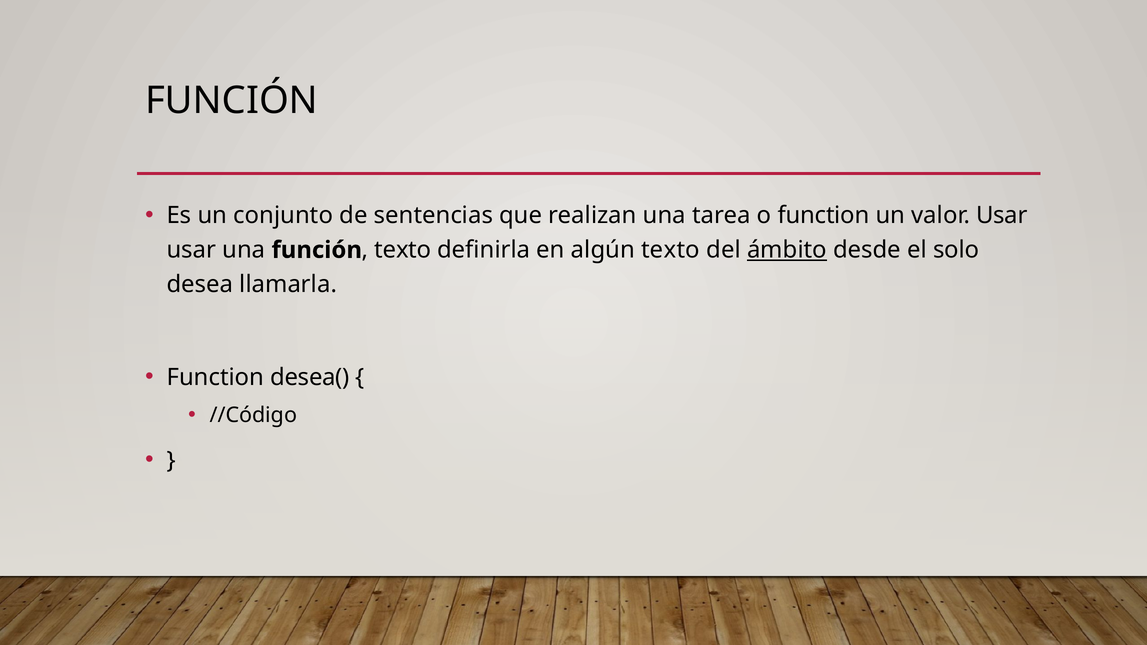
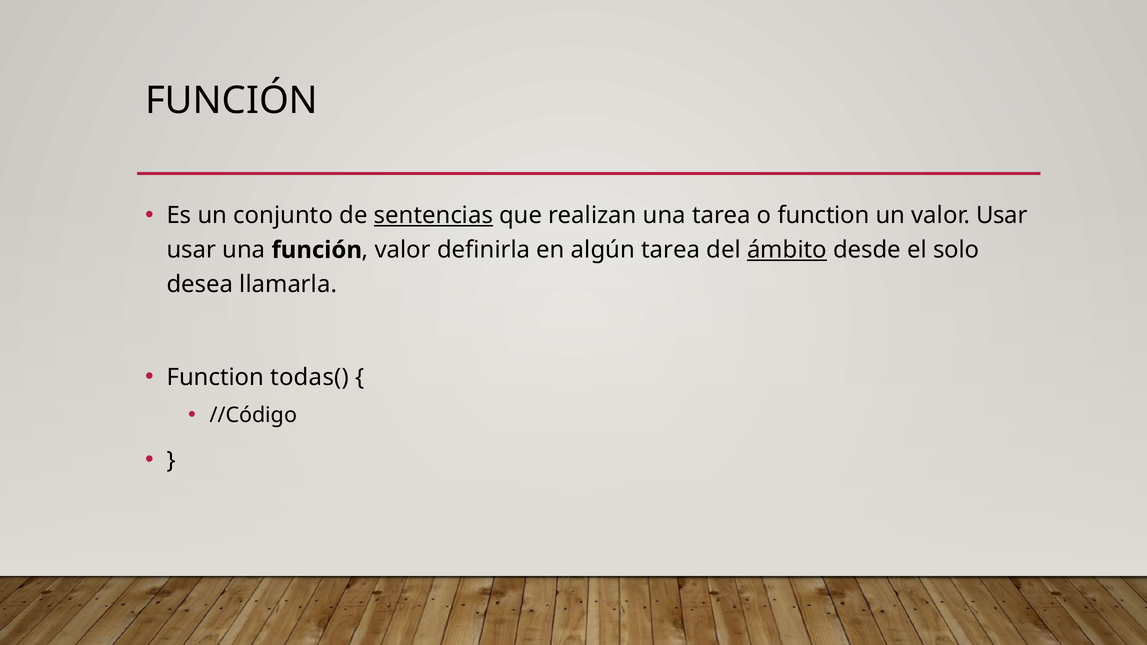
sentencias underline: none -> present
texto at (403, 250): texto -> valor
algún texto: texto -> tarea
desea(: desea( -> todas(
